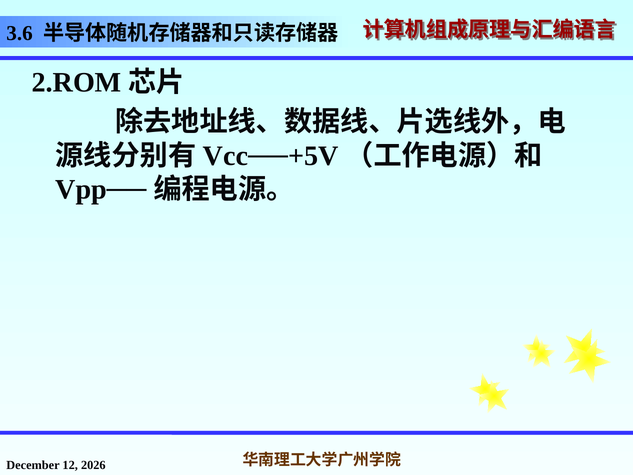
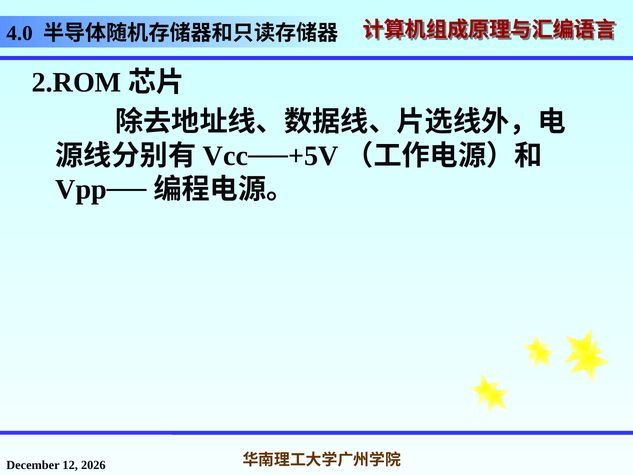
3.6: 3.6 -> 4.0
